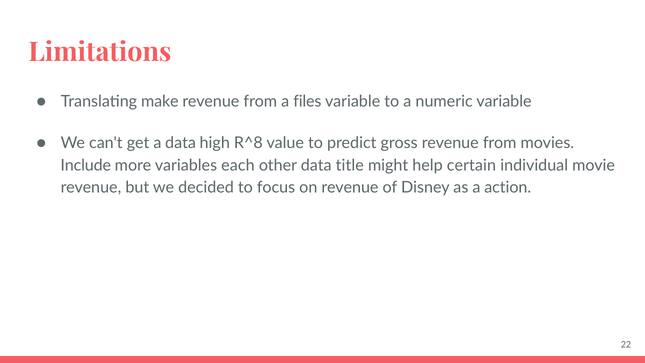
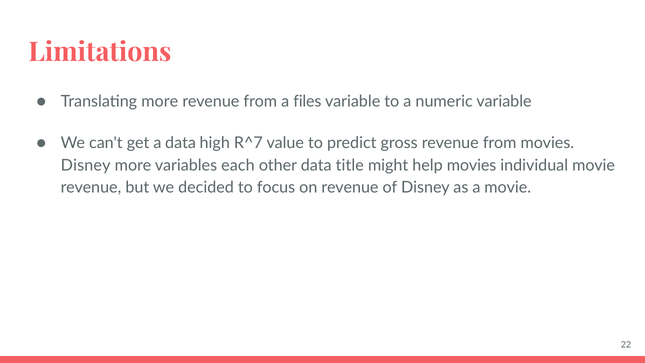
Translating make: make -> more
R^8: R^8 -> R^7
Include at (86, 165): Include -> Disney
help certain: certain -> movies
a action: action -> movie
